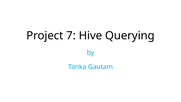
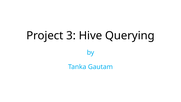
7: 7 -> 3
